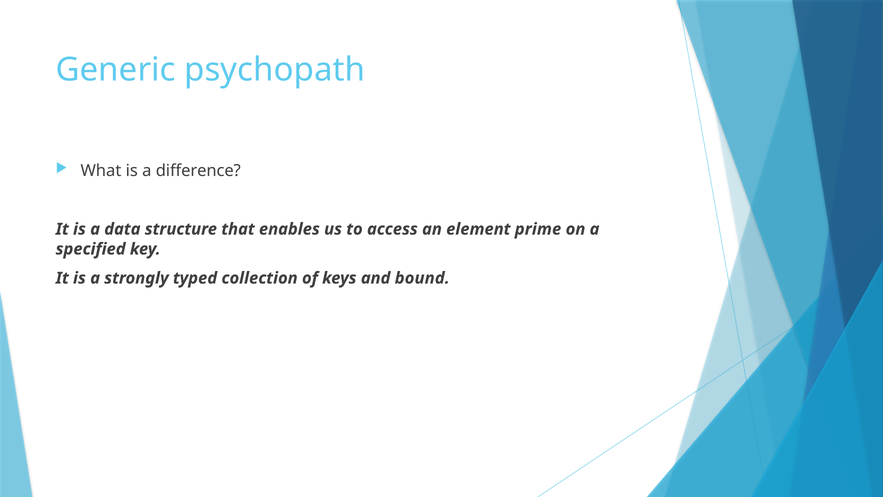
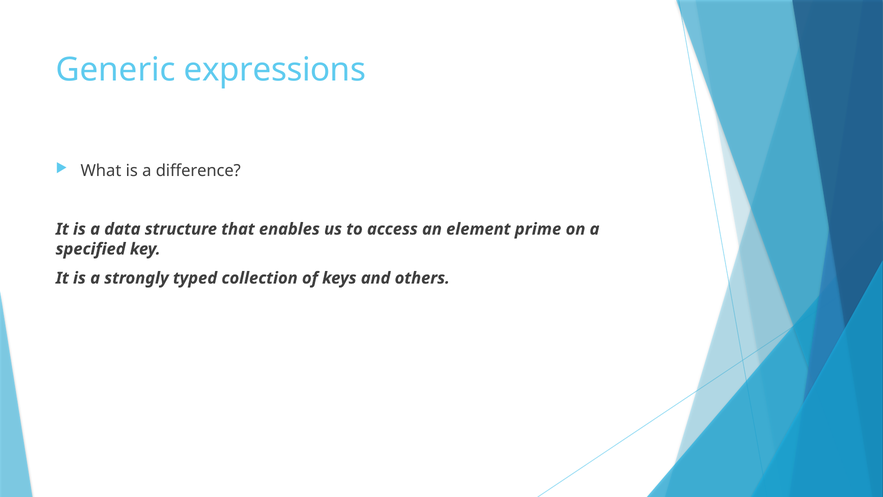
psychopath: psychopath -> expressions
bound: bound -> others
